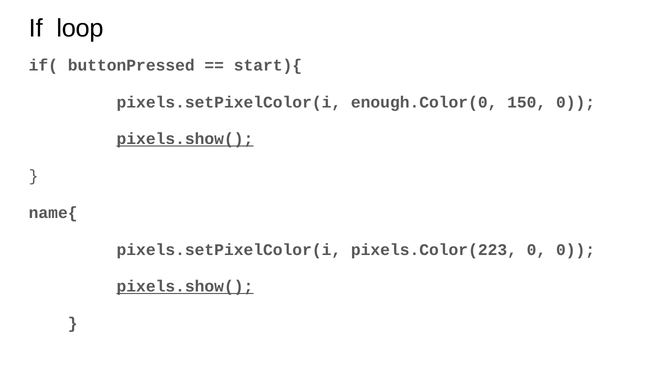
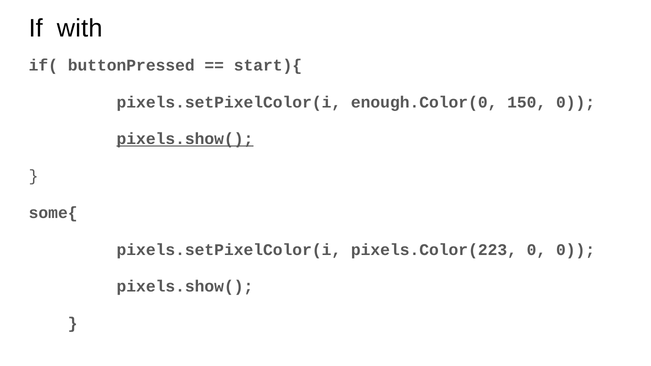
loop: loop -> with
name{: name{ -> some{
pixels.show( at (185, 287) underline: present -> none
